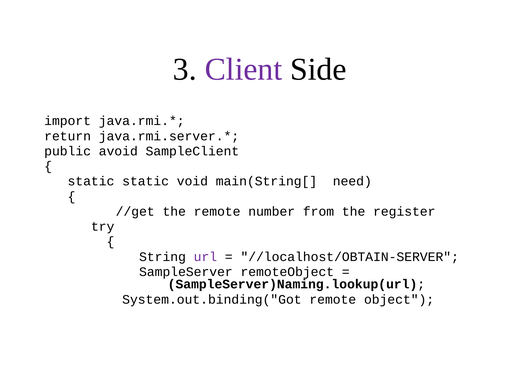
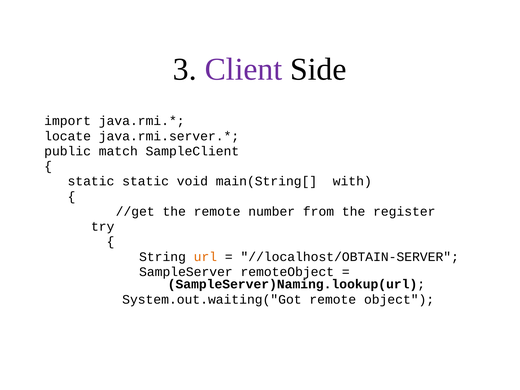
return: return -> locate
avoid: avoid -> match
need: need -> with
url colour: purple -> orange
System.out.binding("Got: System.out.binding("Got -> System.out.waiting("Got
